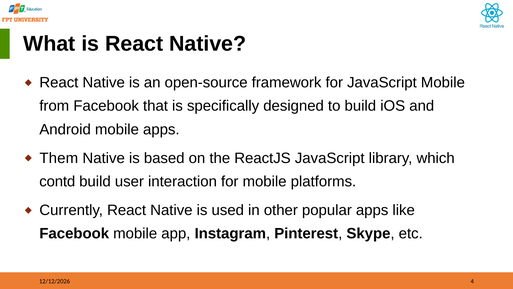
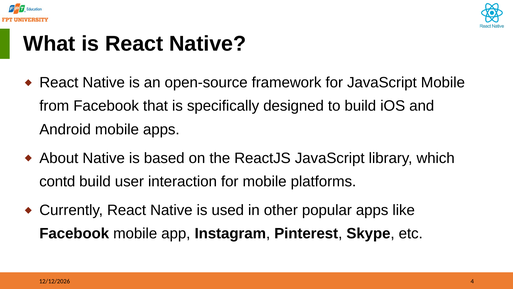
Them: Them -> About
